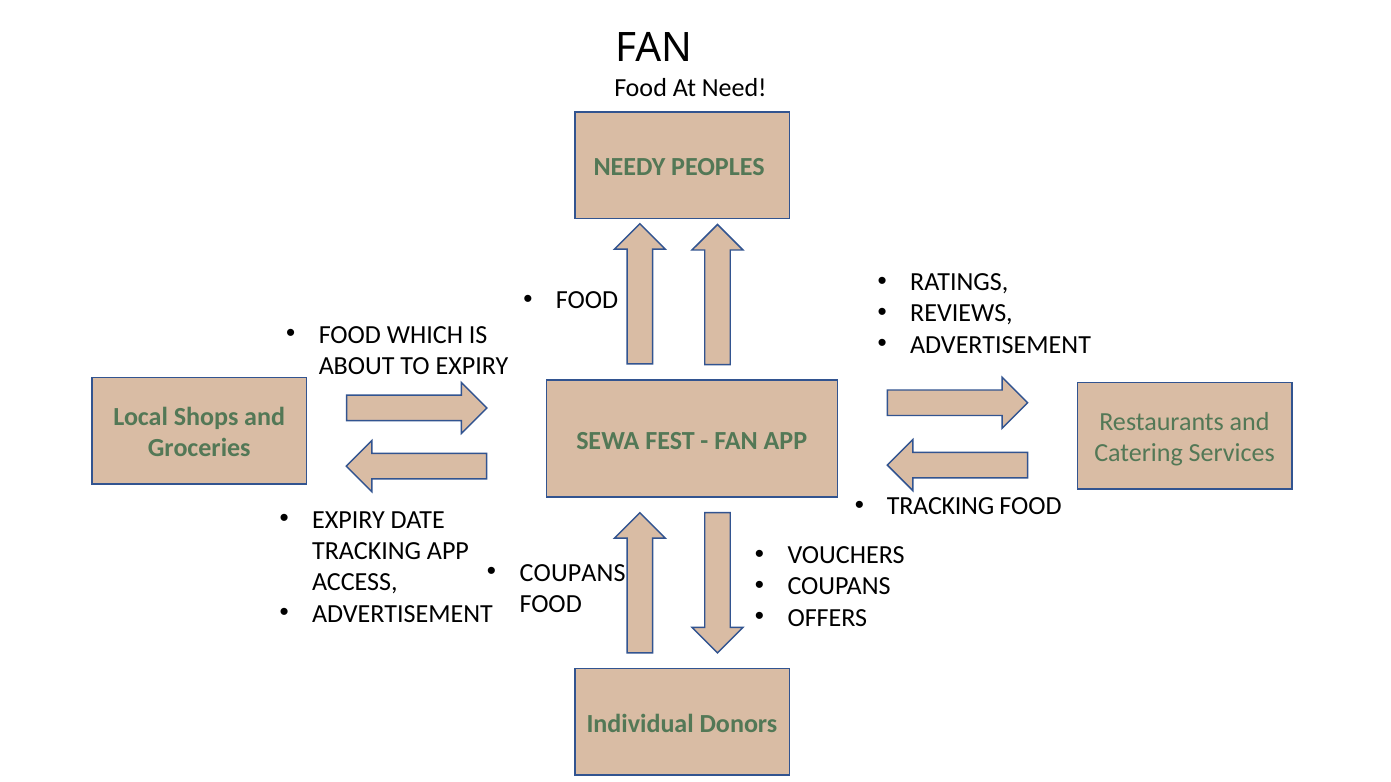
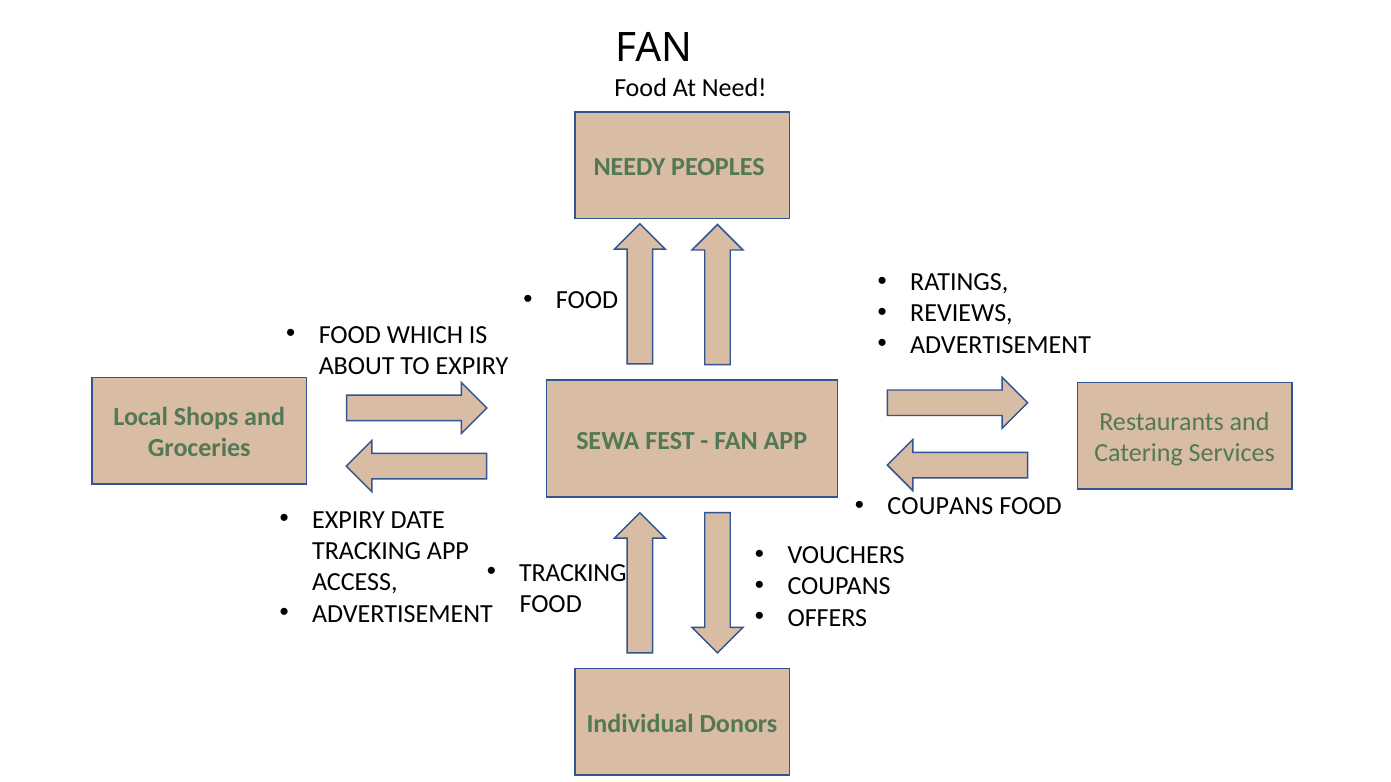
TRACKING at (941, 506): TRACKING -> COUPANS
COUPANS at (573, 573): COUPANS -> TRACKING
